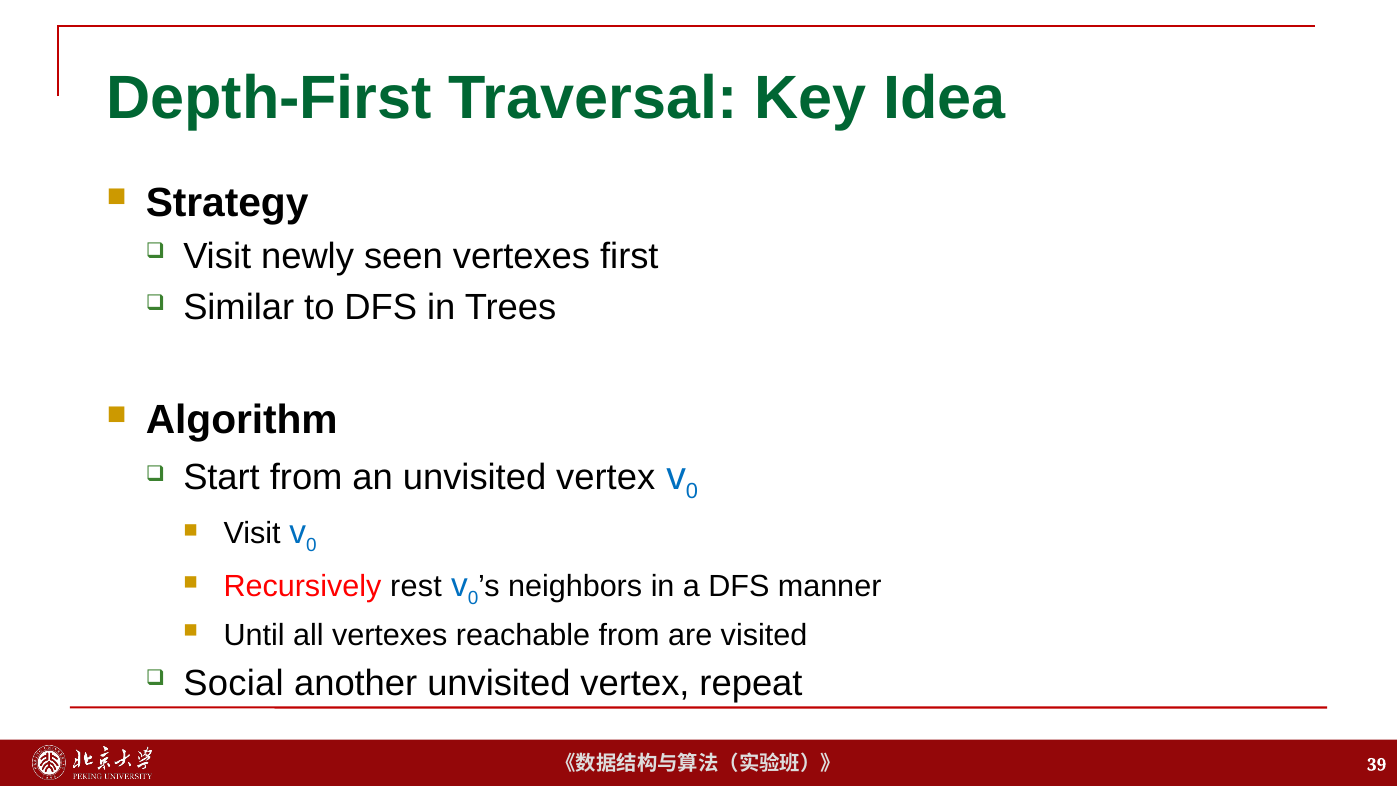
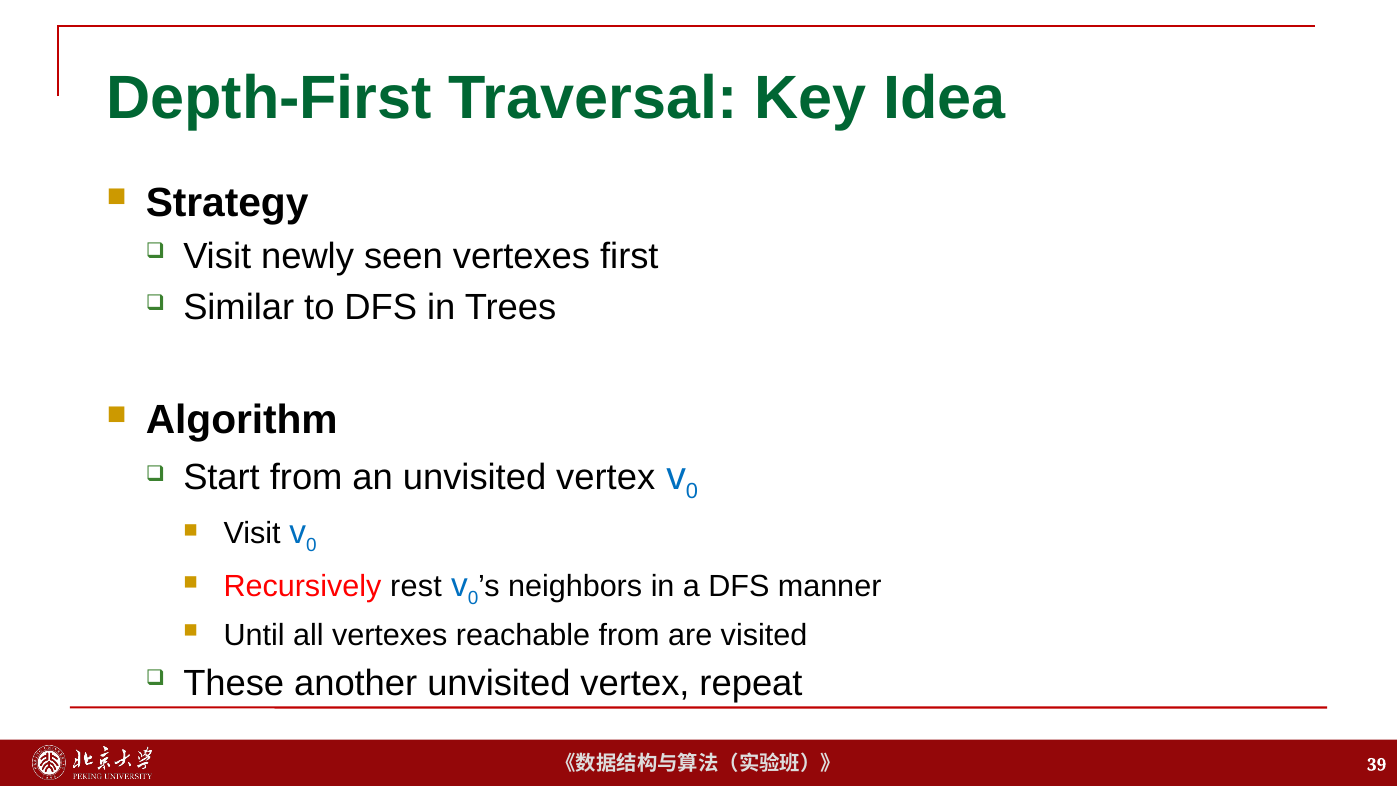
Social: Social -> These
